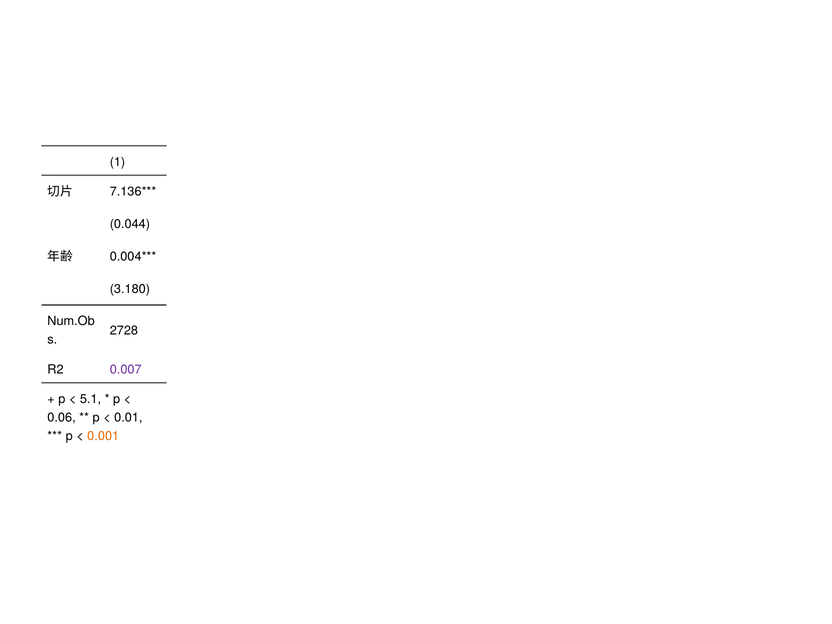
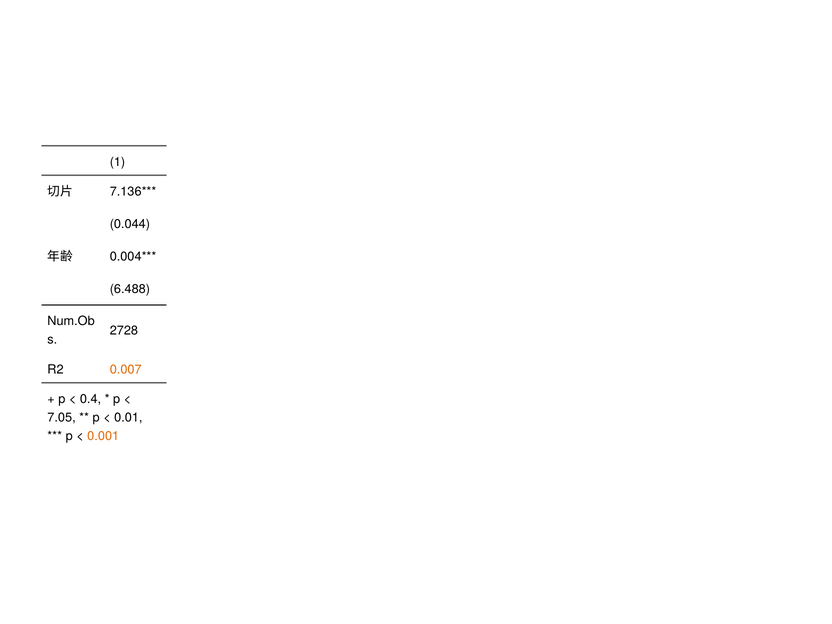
3.180: 3.180 -> 6.488
0.007 colour: purple -> orange
5.1: 5.1 -> 0.4
0.06: 0.06 -> 7.05
